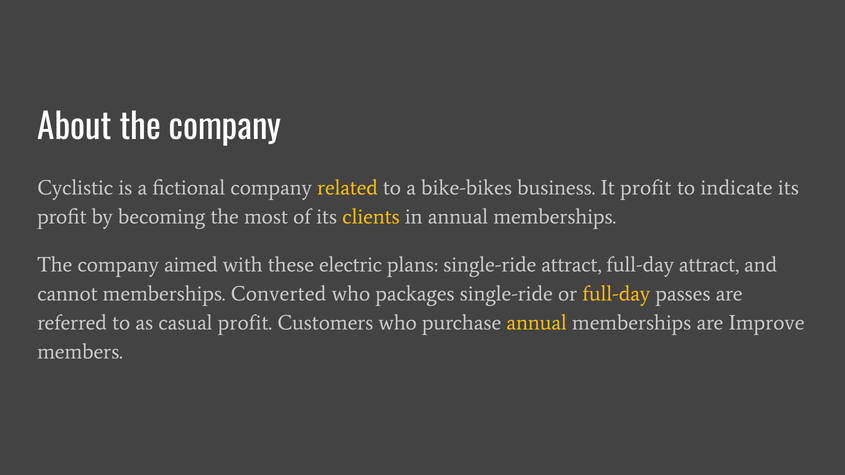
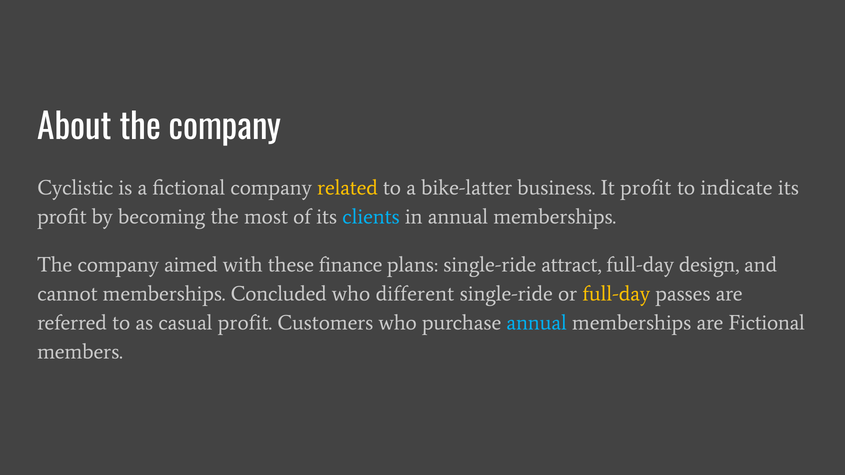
bike-bikes: bike-bikes -> bike-latter
clients colour: yellow -> light blue
electric: electric -> finance
full-day attract: attract -> design
Converted: Converted -> Concluded
packages: packages -> different
annual at (537, 323) colour: yellow -> light blue
are Improve: Improve -> Fictional
